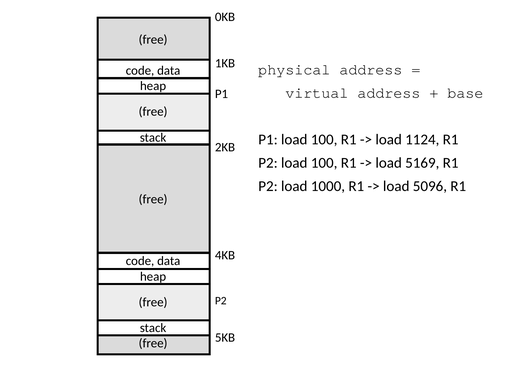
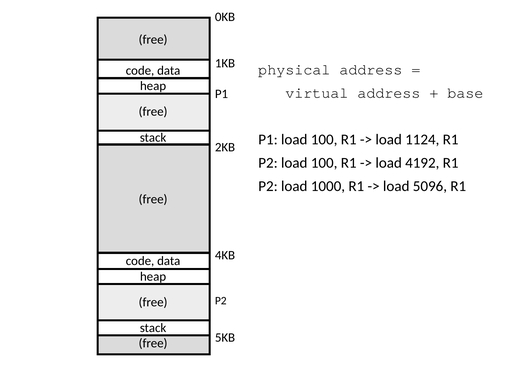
5169: 5169 -> 4192
